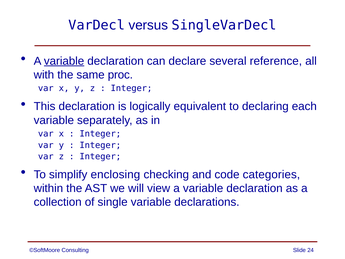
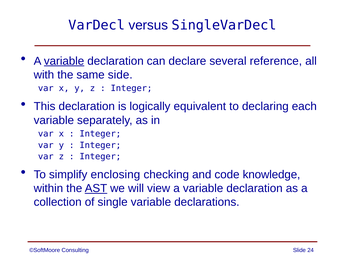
proc: proc -> side
categories: categories -> knowledge
AST underline: none -> present
